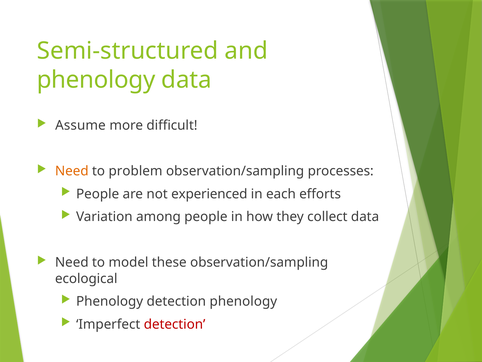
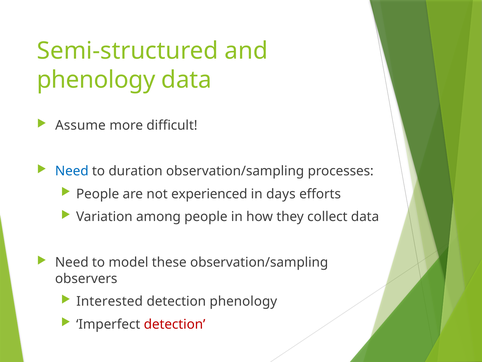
Need at (72, 171) colour: orange -> blue
problem: problem -> duration
each: each -> days
ecological: ecological -> observers
Phenology at (110, 301): Phenology -> Interested
